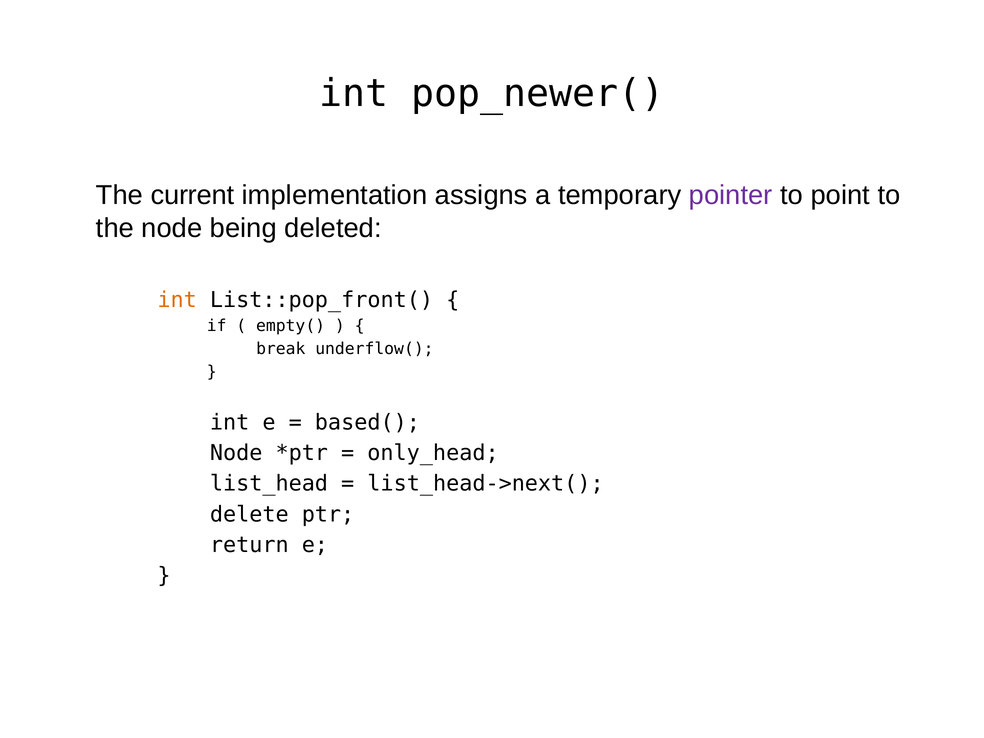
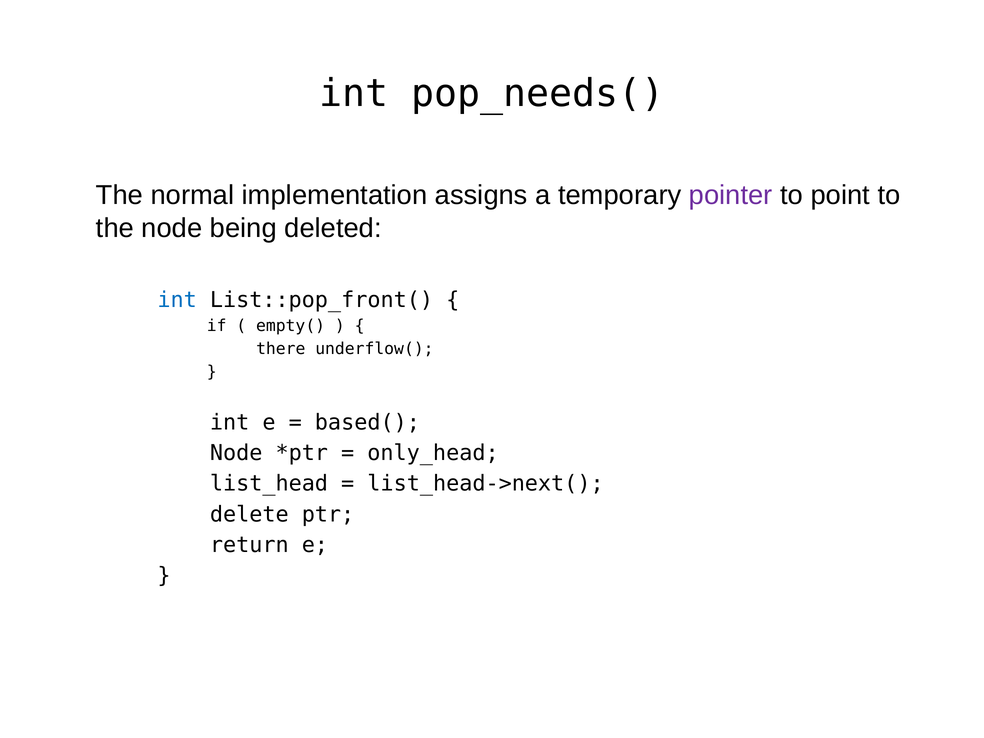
pop_newer(: pop_newer( -> pop_needs(
current: current -> normal
int at (177, 300) colour: orange -> blue
break: break -> there
